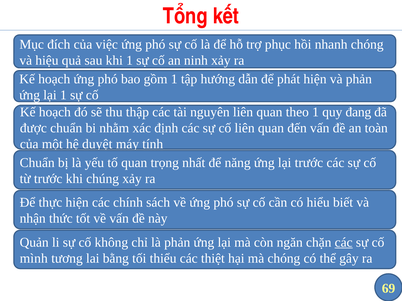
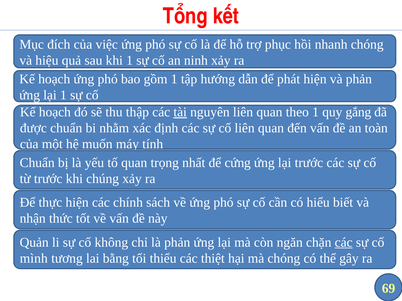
tài underline: none -> present
đang: đang -> gắng
duyệt: duyệt -> muốn
năng: năng -> cứng
